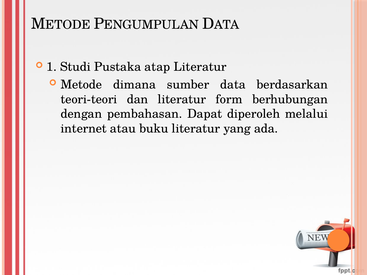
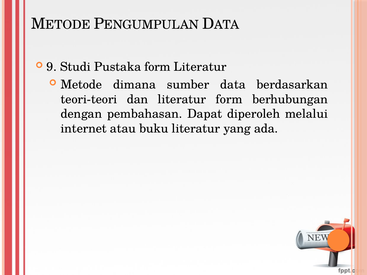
1: 1 -> 9
Pustaka atap: atap -> form
